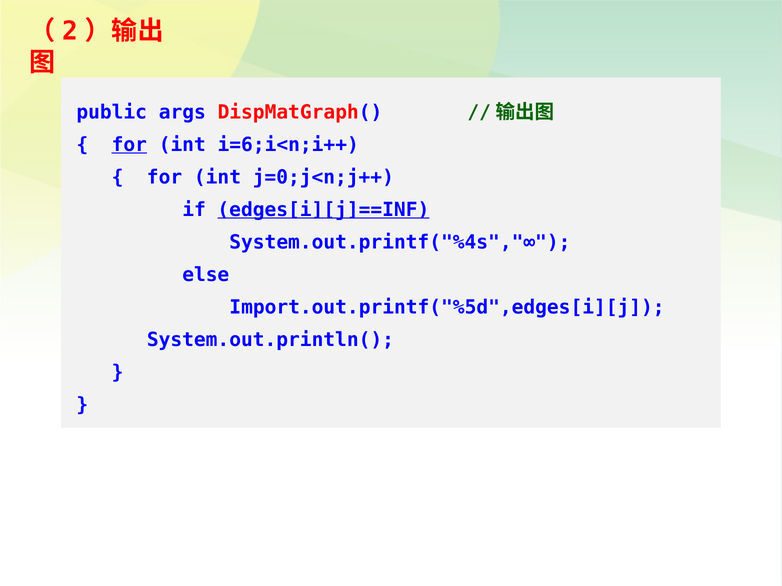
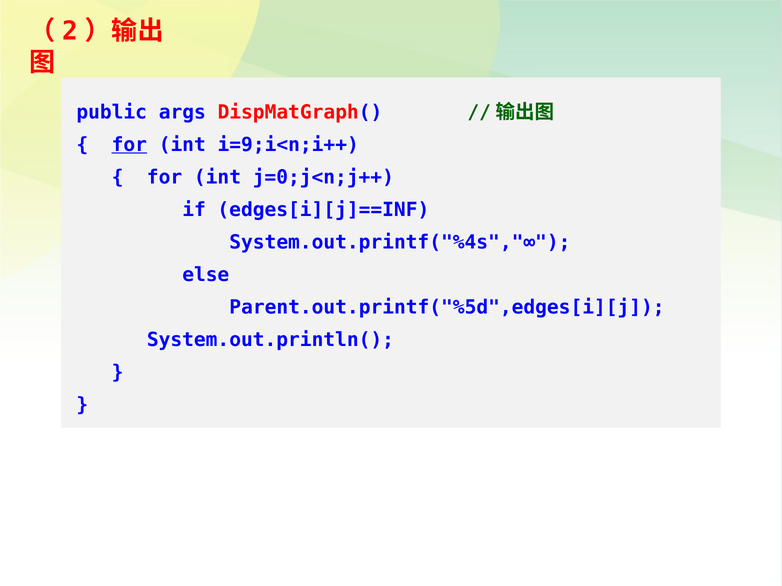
i=6;i<n;i++: i=6;i<n;i++ -> i=9;i<n;i++
edges[i][j]==INF underline: present -> none
Import.out.printf("%5d",edges[i][j: Import.out.printf("%5d",edges[i][j -> Parent.out.printf("%5d",edges[i][j
